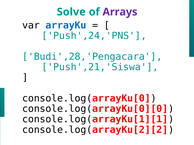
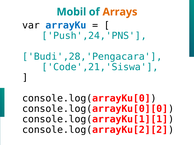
Solve: Solve -> Mobil
Arrays colour: purple -> orange
Push',21,'Siswa: Push',21,'Siswa -> Code',21,'Siswa
